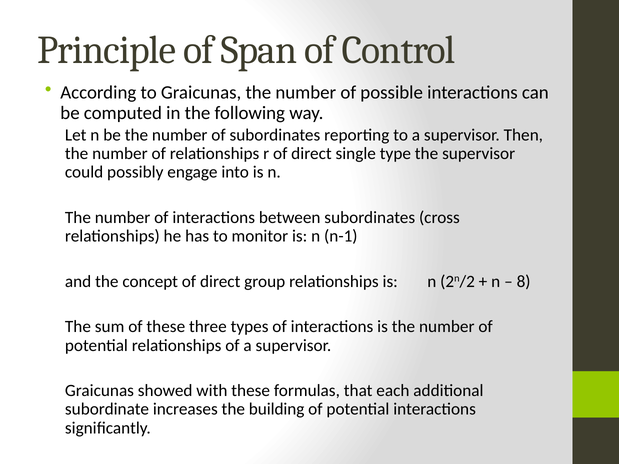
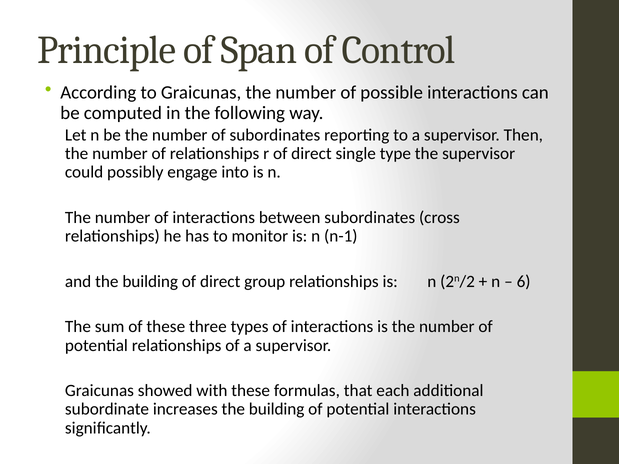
and the concept: concept -> building
8: 8 -> 6
